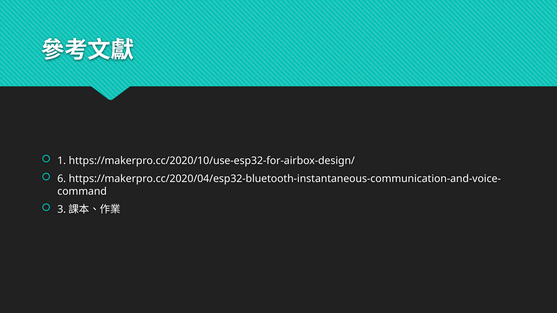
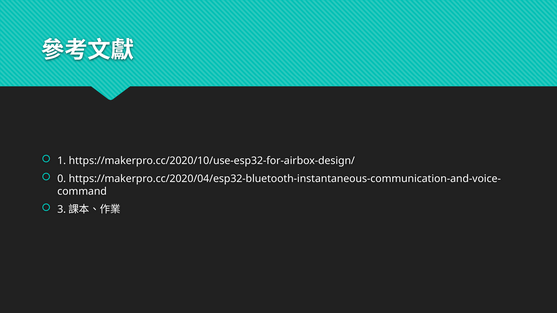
6: 6 -> 0
